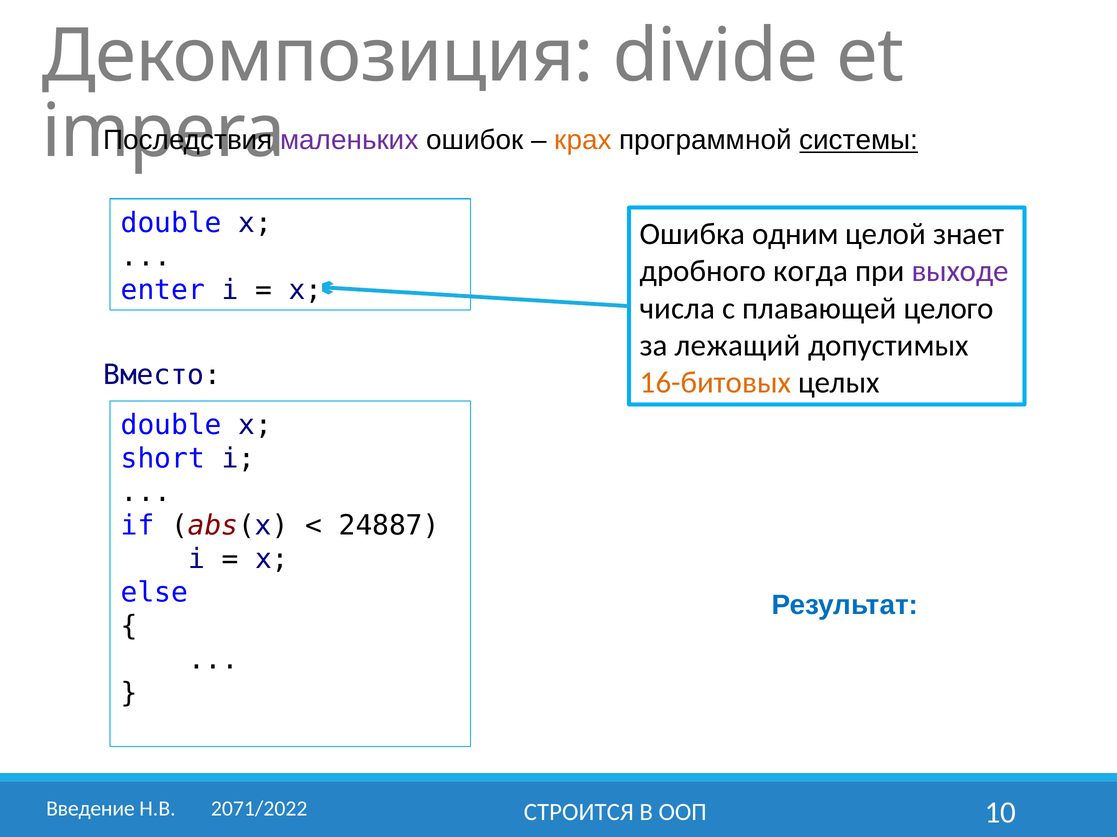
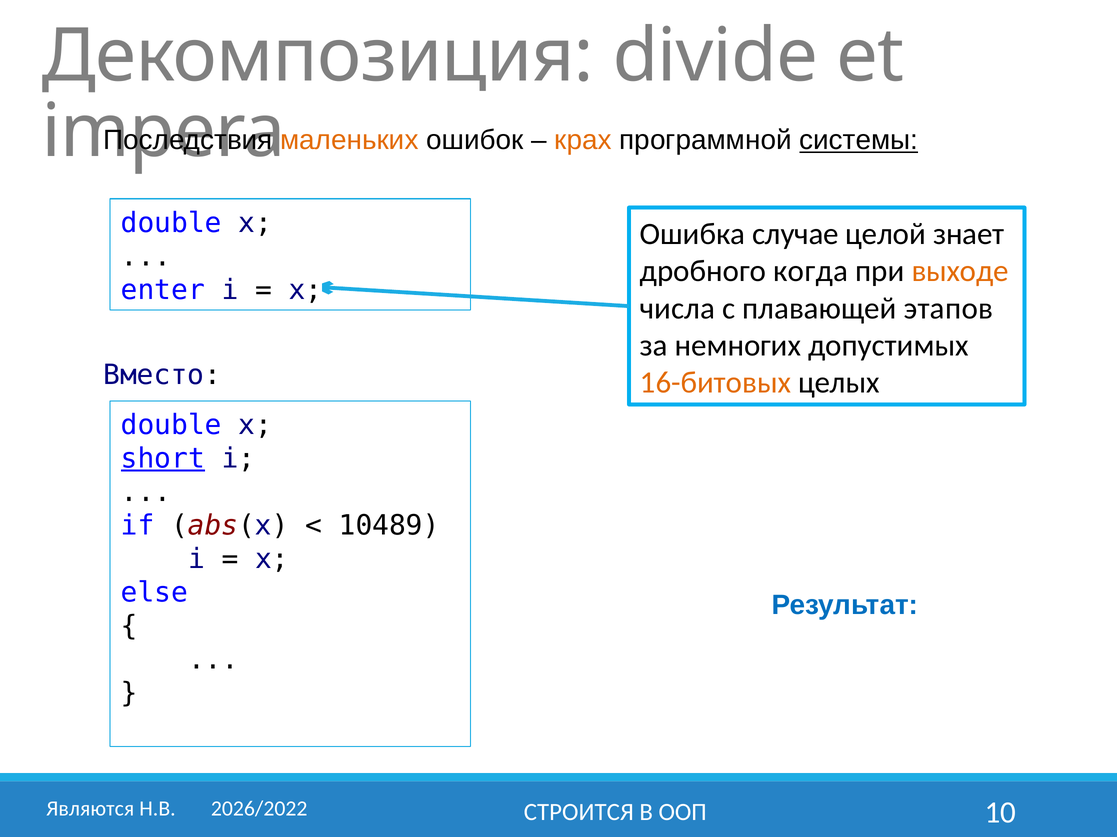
маленьких colour: purple -> orange
одним: одним -> случае
выходе colour: purple -> orange
целого: целого -> этапов
лежащий: лежащий -> немногих
short underline: none -> present
24887: 24887 -> 10489
Введение: Введение -> Являются
2071/2022: 2071/2022 -> 2026/2022
